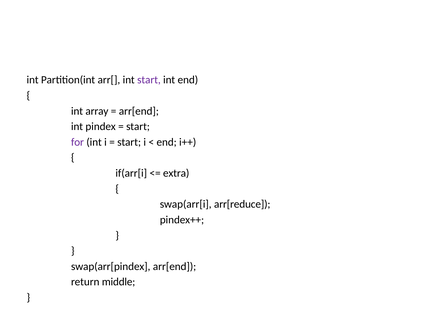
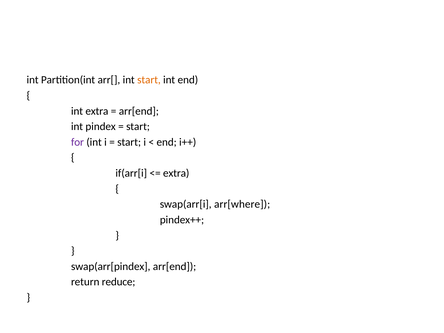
start at (149, 80) colour: purple -> orange
int array: array -> extra
arr[reduce: arr[reduce -> arr[where
middle: middle -> reduce
